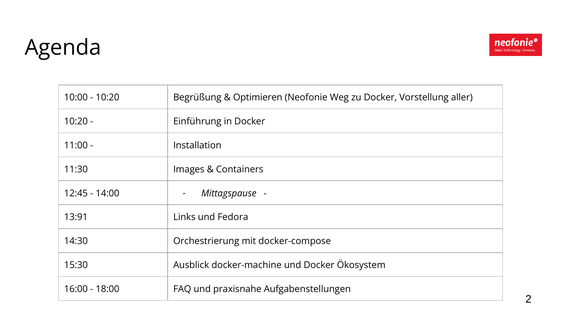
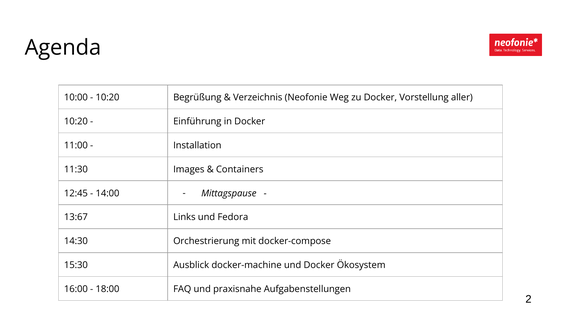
Optimieren: Optimieren -> Verzeichnis
13:91: 13:91 -> 13:67
